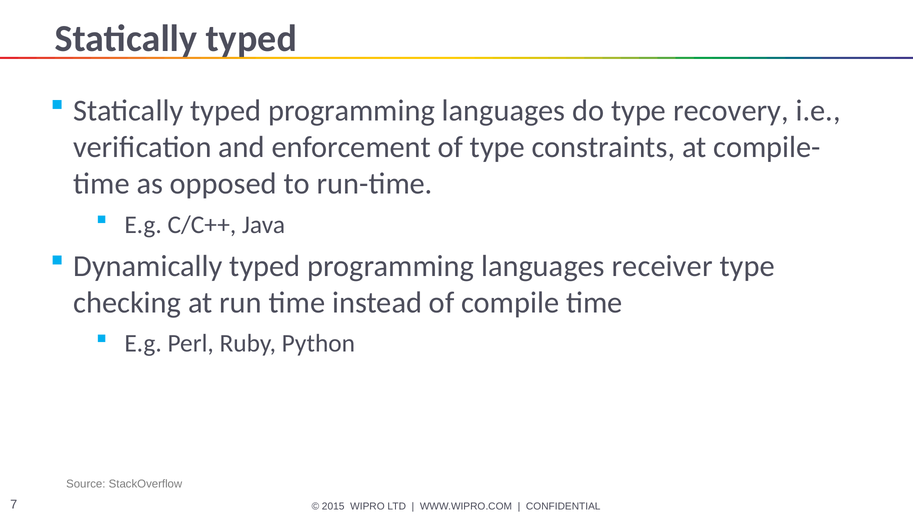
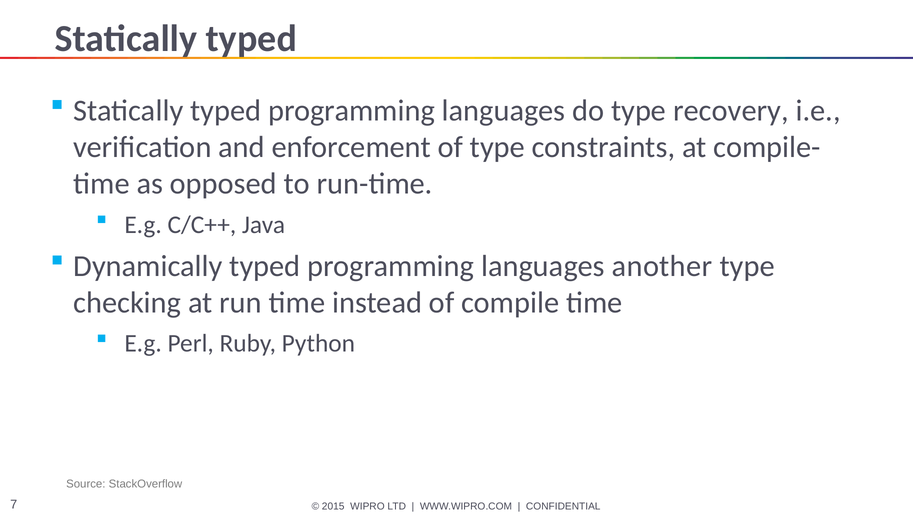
receiver: receiver -> another
